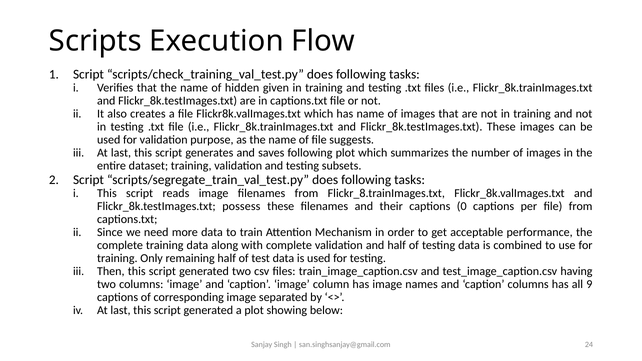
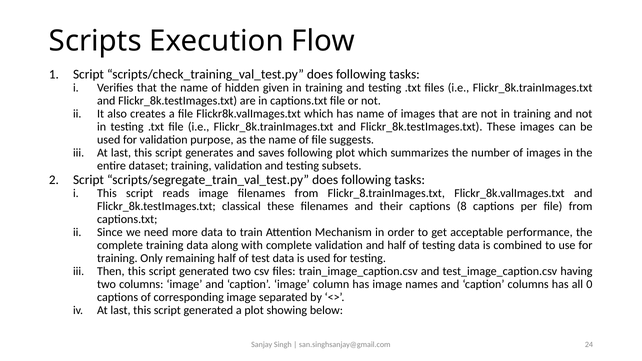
possess: possess -> classical
0: 0 -> 8
9: 9 -> 0
